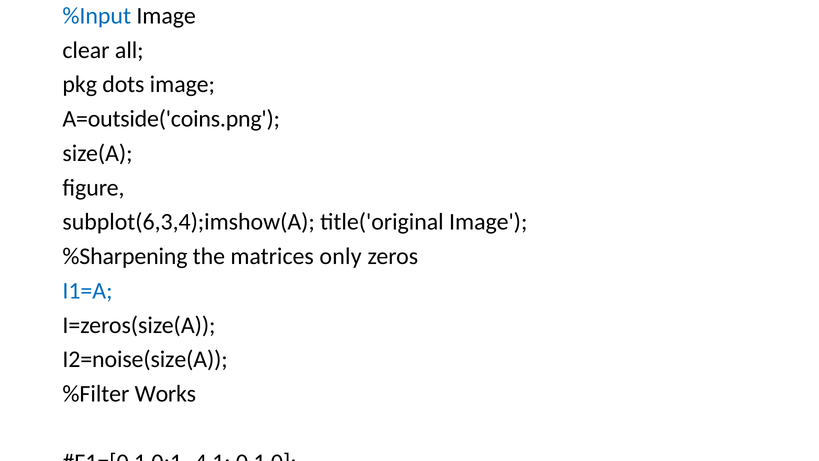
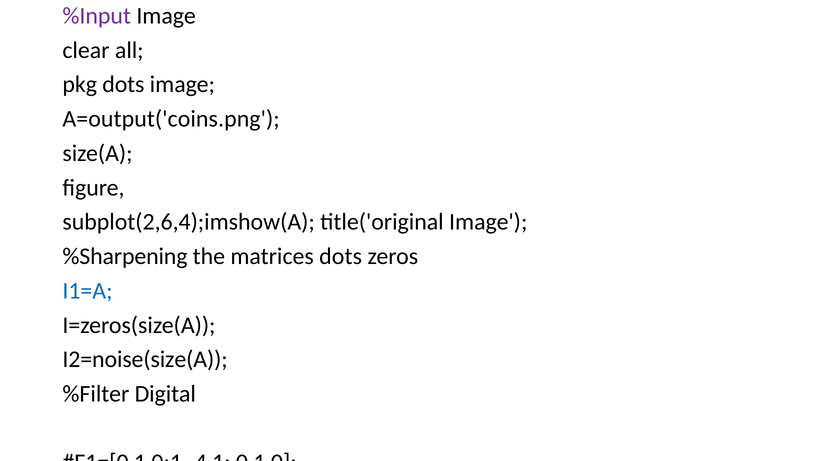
%Input colour: blue -> purple
A=outside('coins.png: A=outside('coins.png -> A=output('coins.png
subplot(6,3,4);imshow(A: subplot(6,3,4);imshow(A -> subplot(2,6,4);imshow(A
matrices only: only -> dots
Works: Works -> Digital
